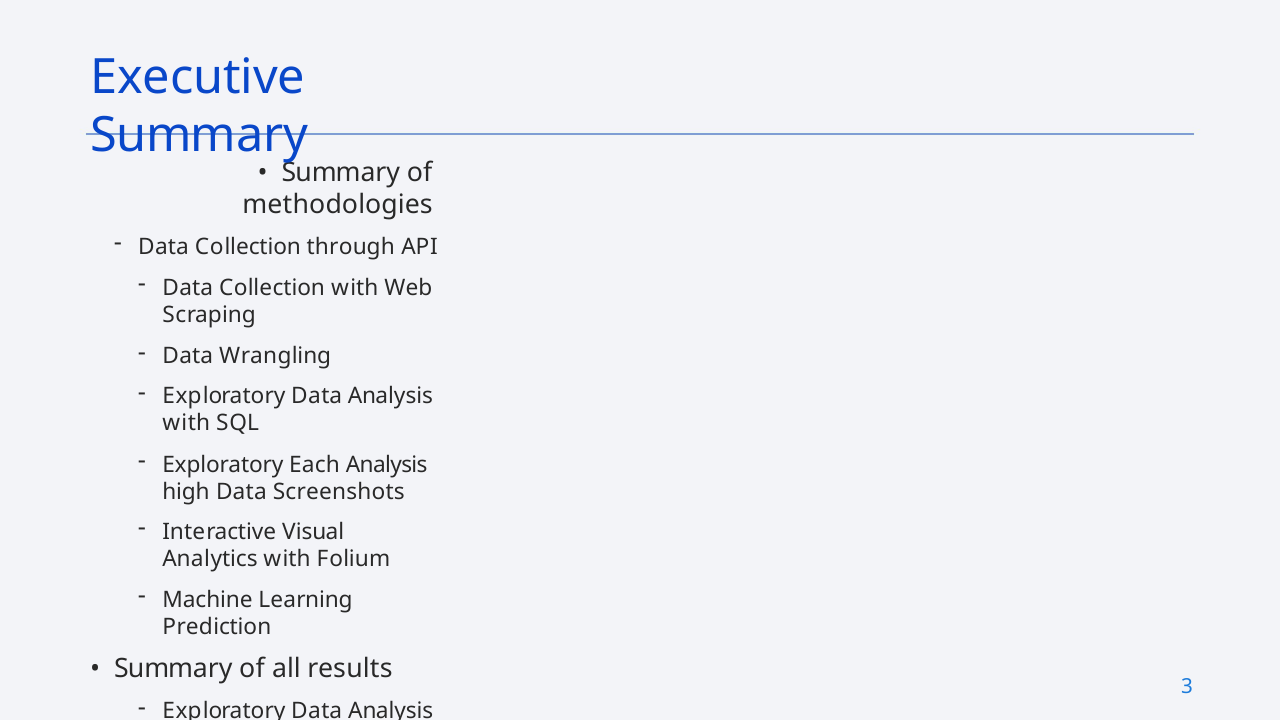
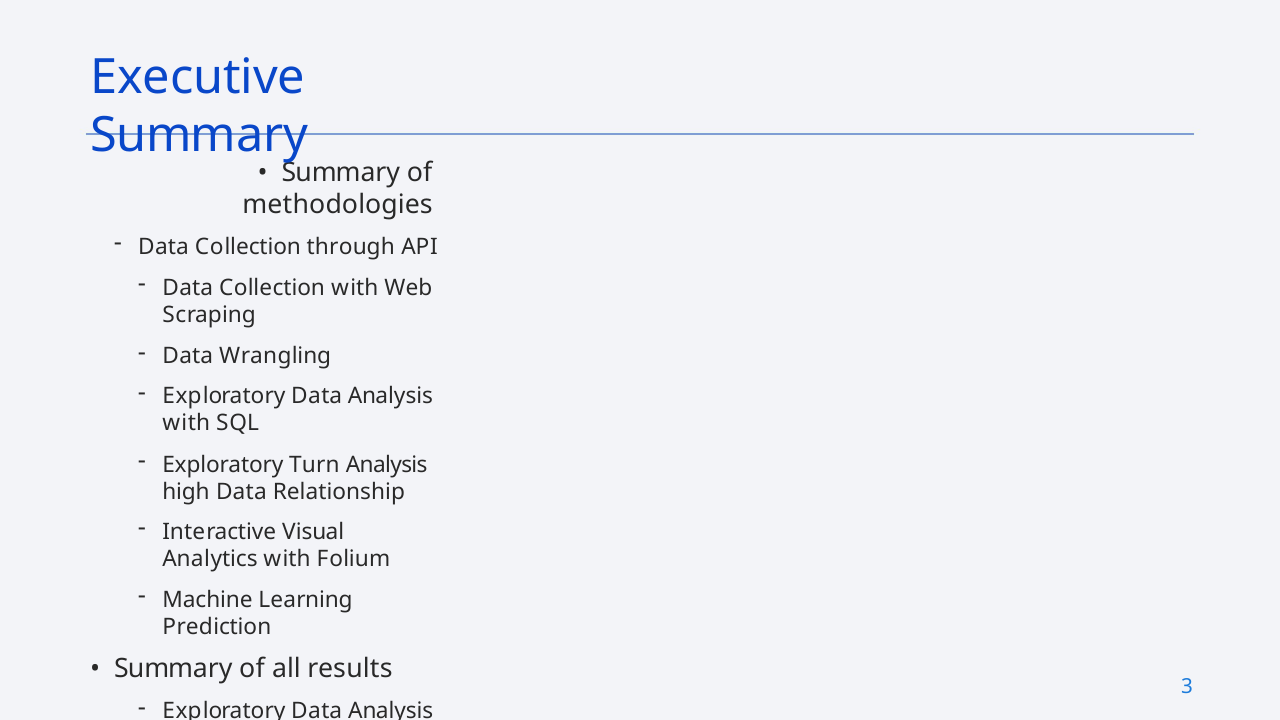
Each: Each -> Turn
Data Screenshots: Screenshots -> Relationship
